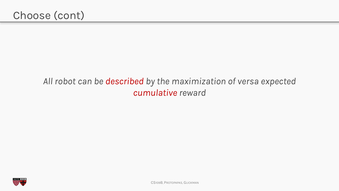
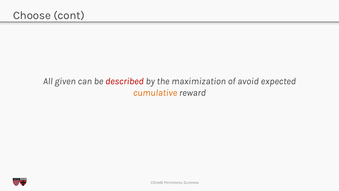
robot: robot -> given
versa: versa -> avoid
cumulative colour: red -> orange
